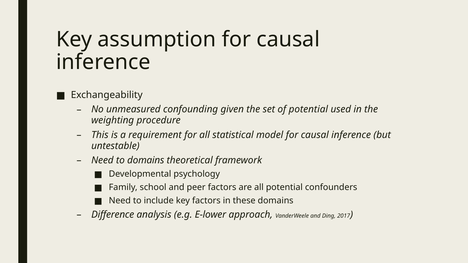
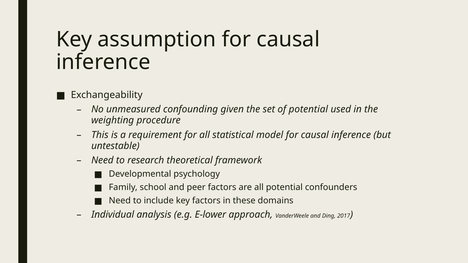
to domains: domains -> research
Difference: Difference -> Individual
